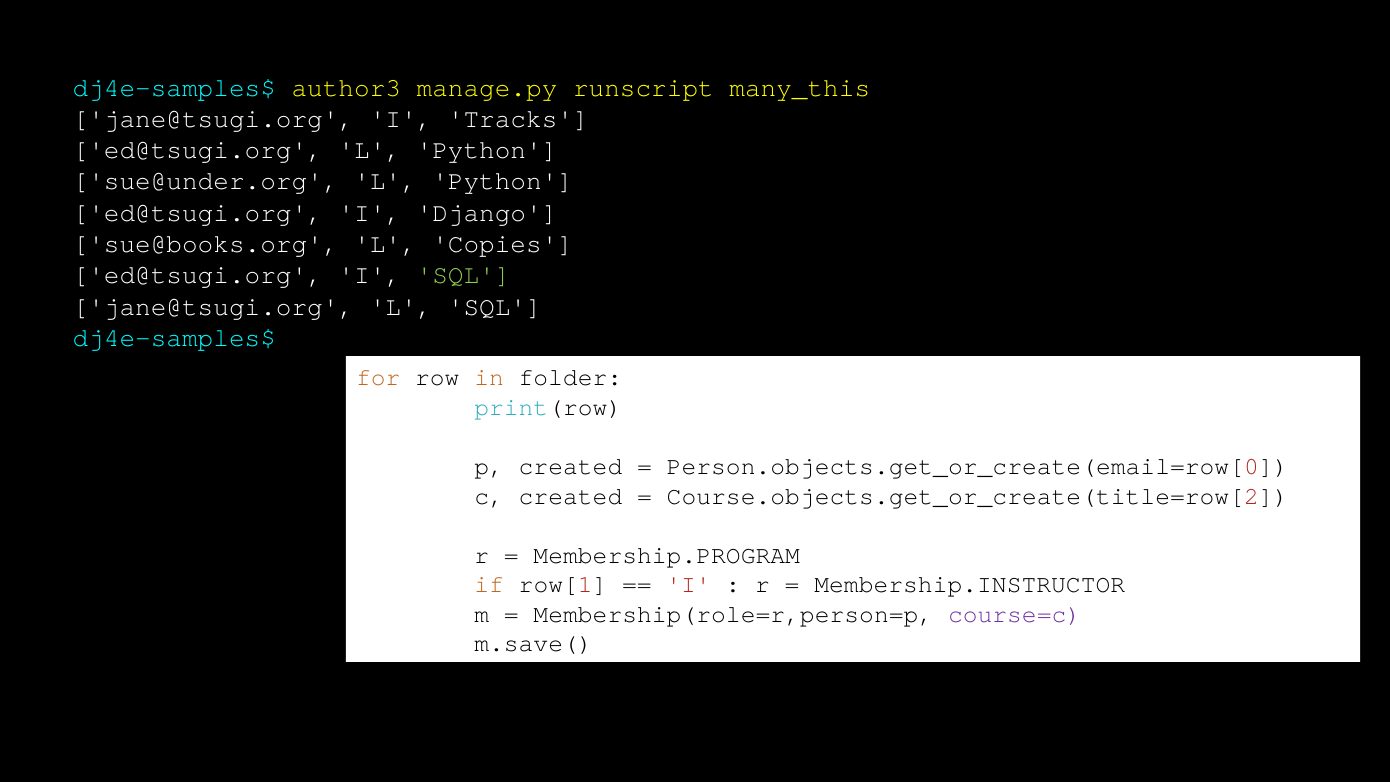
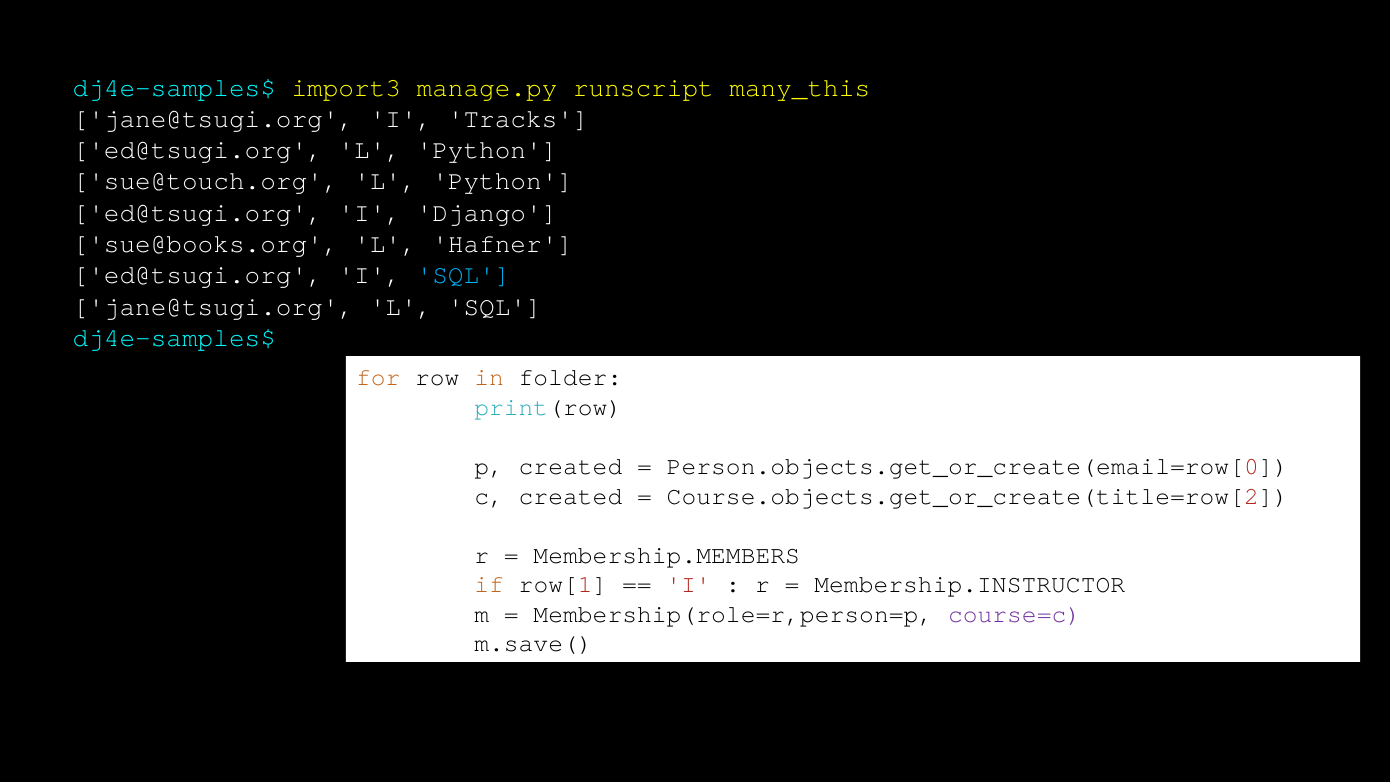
author3: author3 -> import3
sue@under.org: sue@under.org -> sue@touch.org
Copies: Copies -> Hafner
SQL at (464, 275) colour: light green -> light blue
Membership.PROGRAM: Membership.PROGRAM -> Membership.MEMBERS
